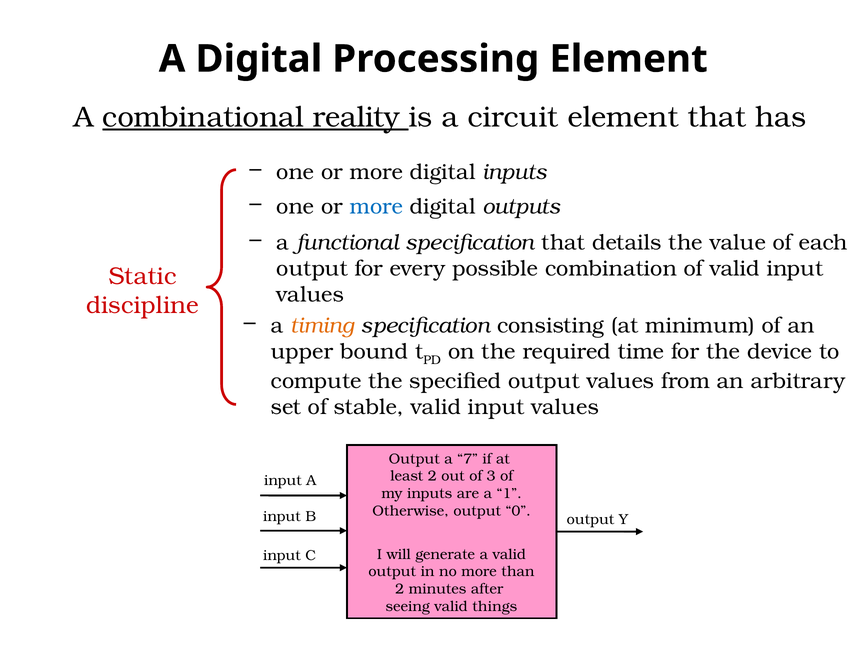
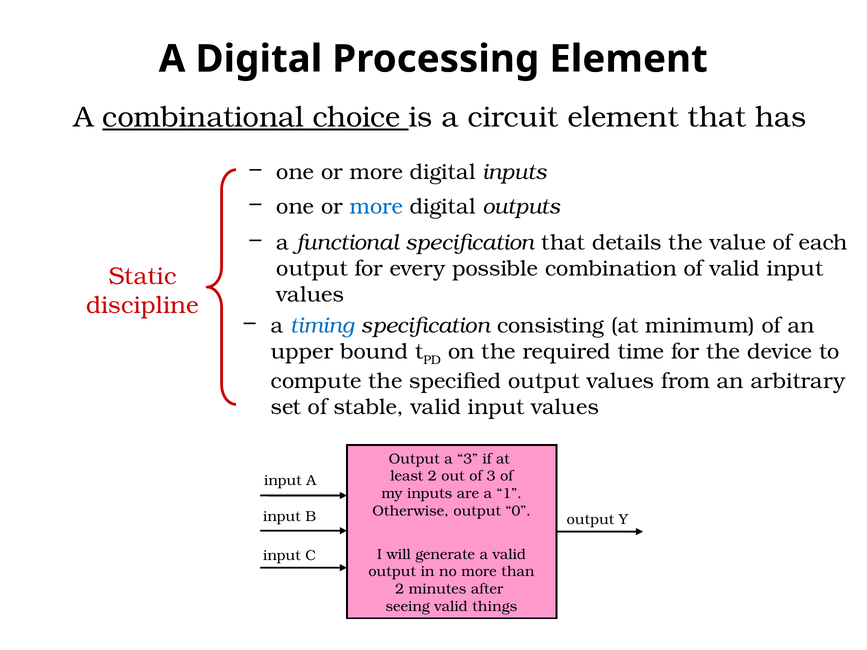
reality: reality -> choice
timing colour: orange -> blue
a 7: 7 -> 3
